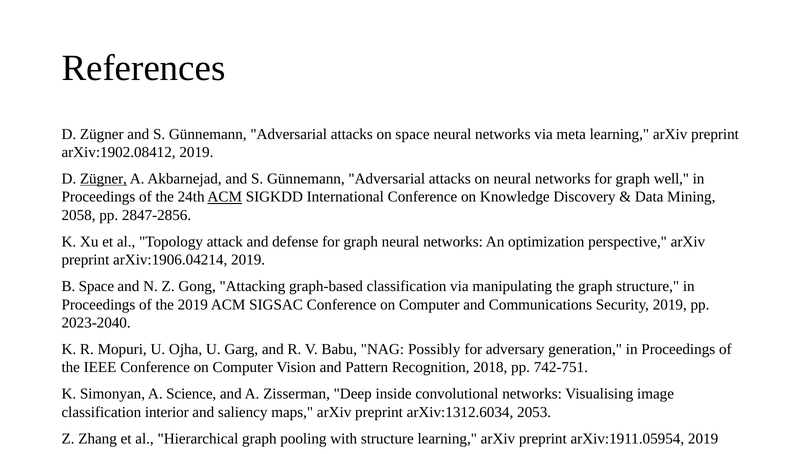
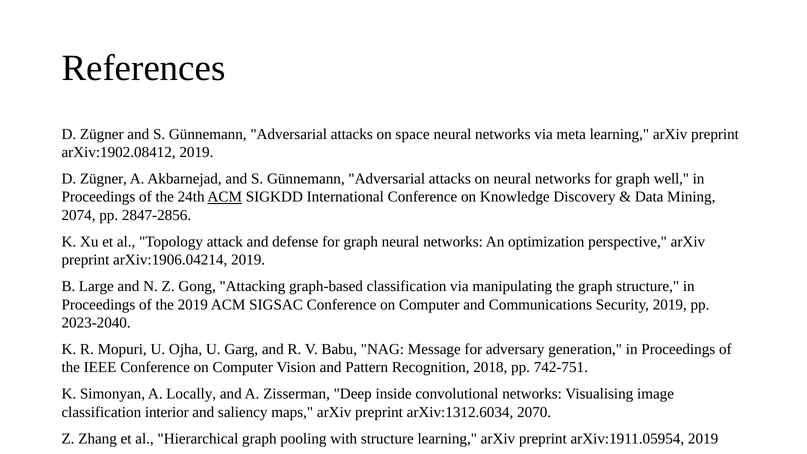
Zügner at (103, 179) underline: present -> none
2058: 2058 -> 2074
B Space: Space -> Large
Possibly: Possibly -> Message
Science: Science -> Locally
2053: 2053 -> 2070
